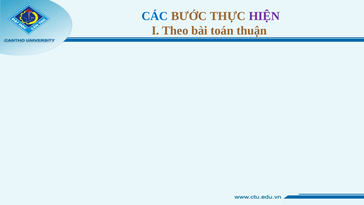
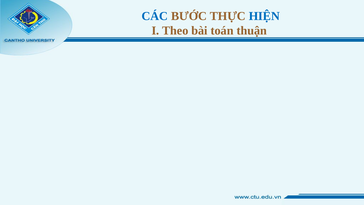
HIỆN colour: purple -> blue
